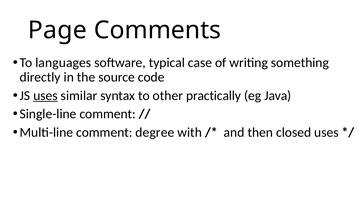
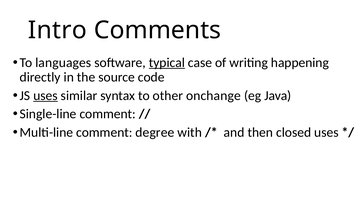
Page: Page -> Intro
typical underline: none -> present
something: something -> happening
practically: practically -> onchange
